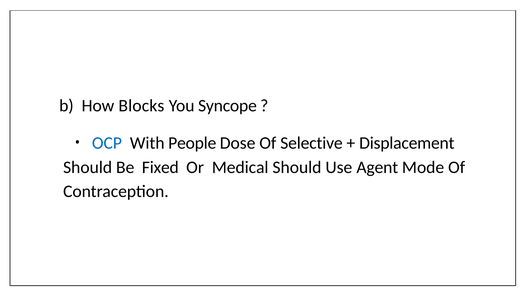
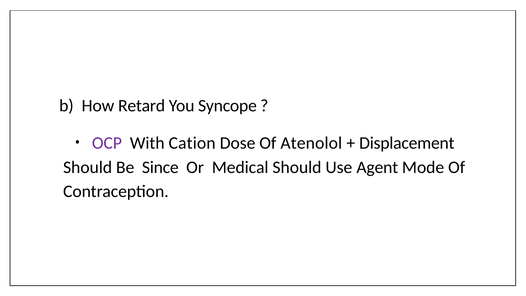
Blocks: Blocks -> Retard
OCP colour: blue -> purple
People: People -> Cation
Selective: Selective -> Atenolol
Fixed: Fixed -> Since
